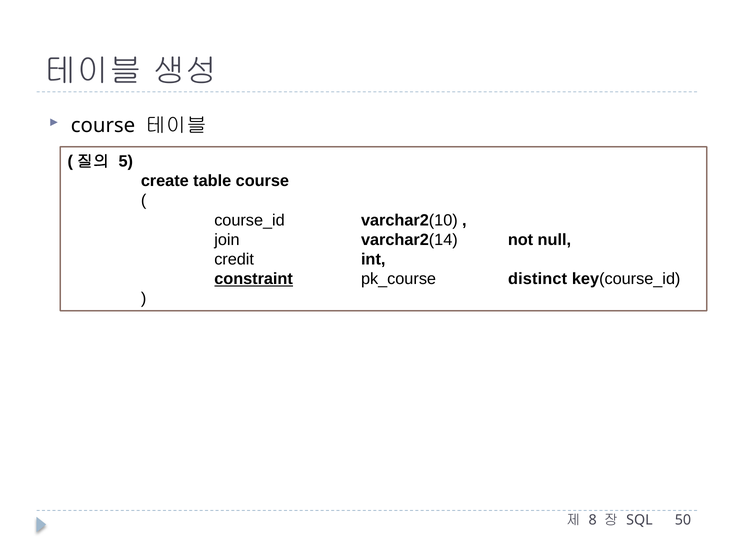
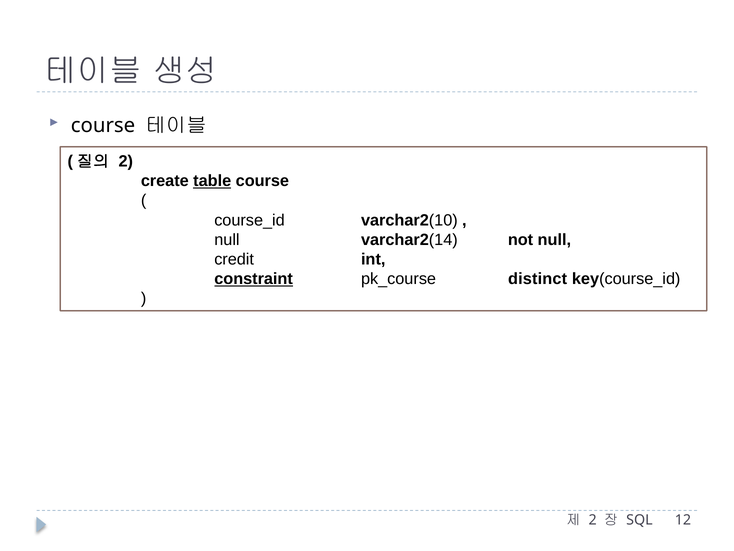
5 at (126, 161): 5 -> 2
table underline: none -> present
join at (227, 240): join -> null
8 at (593, 520): 8 -> 2
50: 50 -> 12
